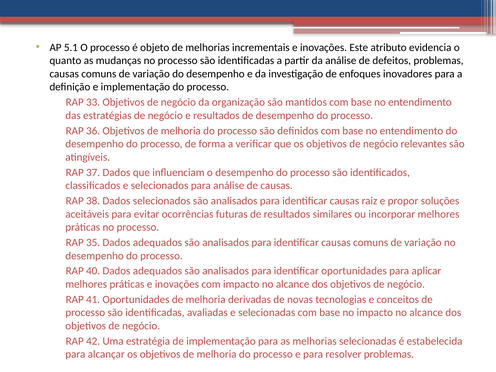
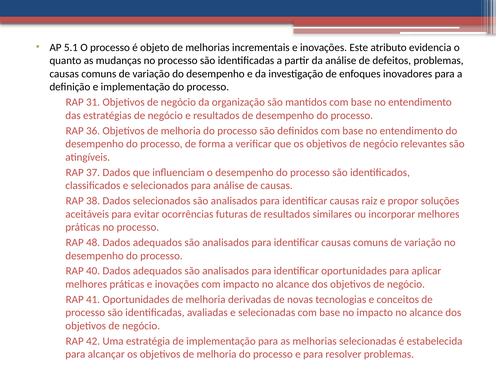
33: 33 -> 31
35: 35 -> 48
